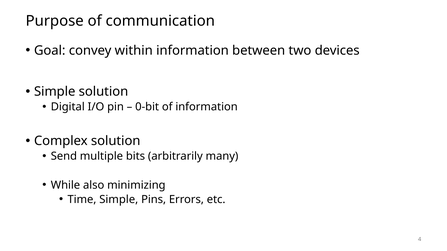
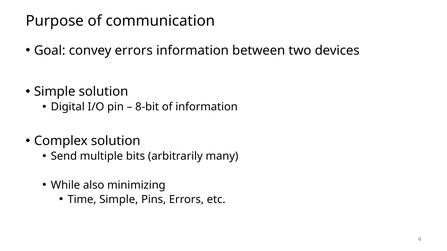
convey within: within -> errors
0-bit: 0-bit -> 8-bit
